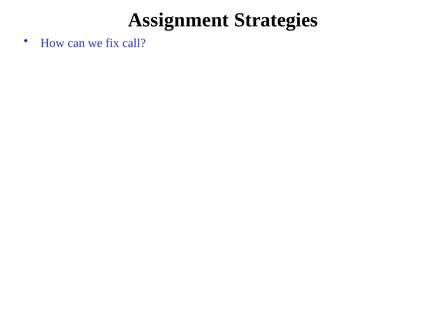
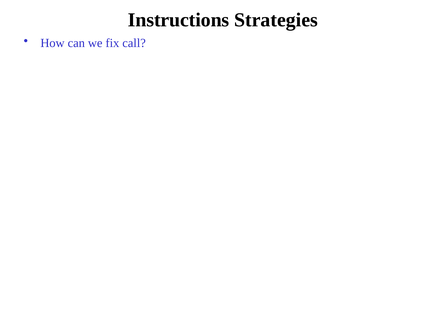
Assignment: Assignment -> Instructions
